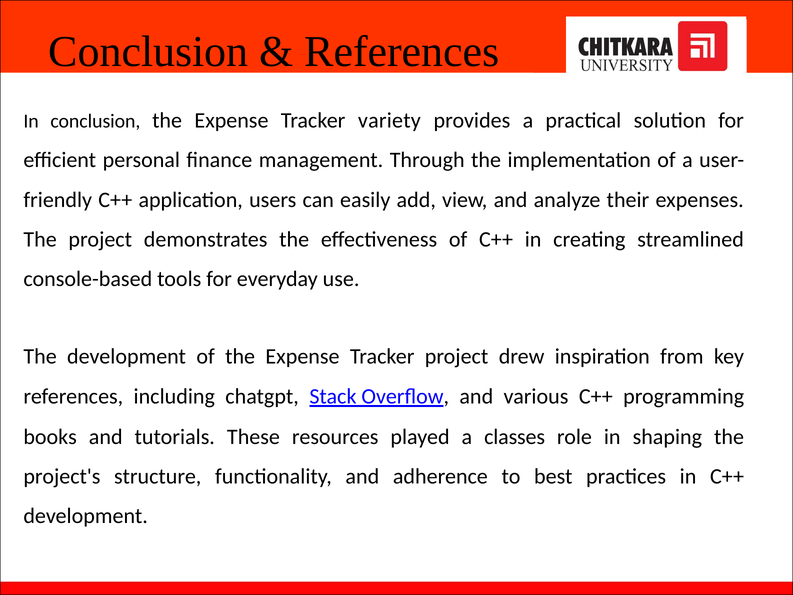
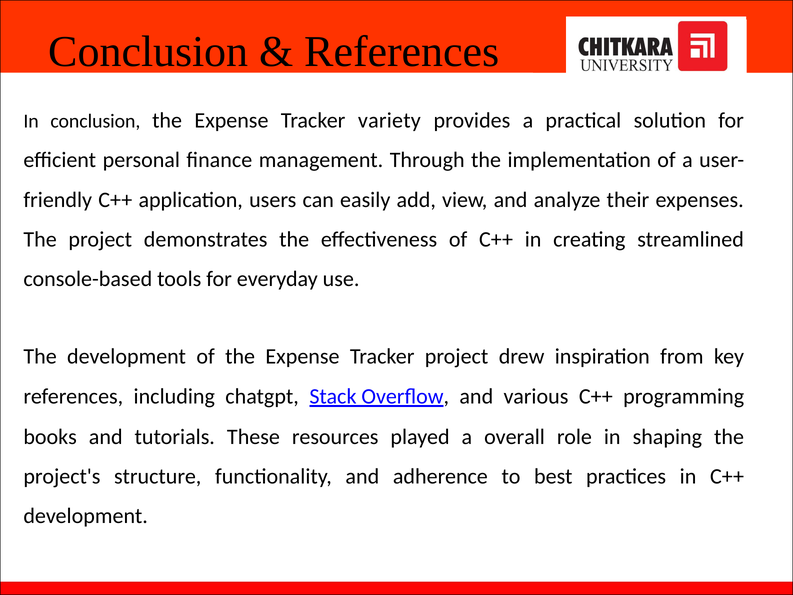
classes: classes -> overall
